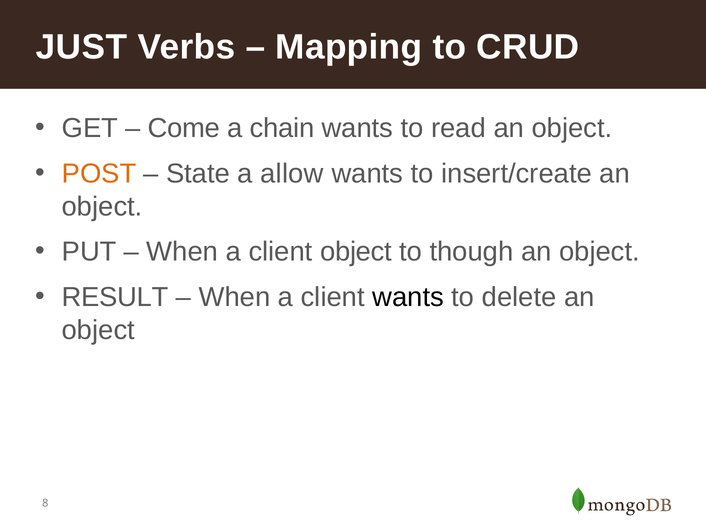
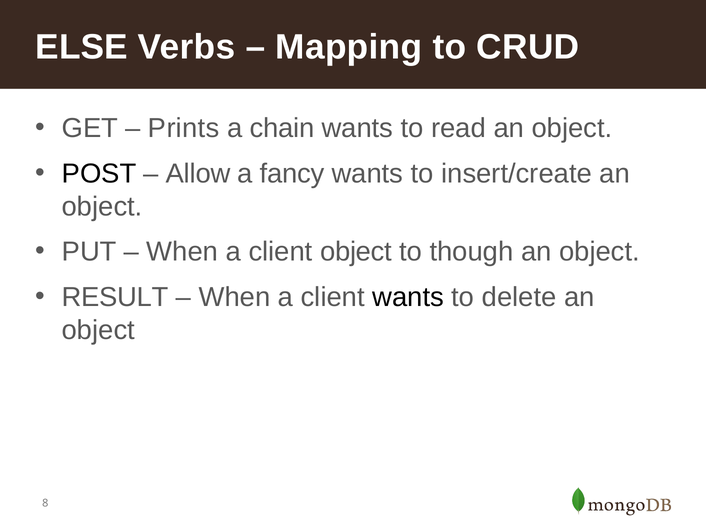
JUST: JUST -> ELSE
Come: Come -> Prints
POST colour: orange -> black
State: State -> Allow
allow: allow -> fancy
